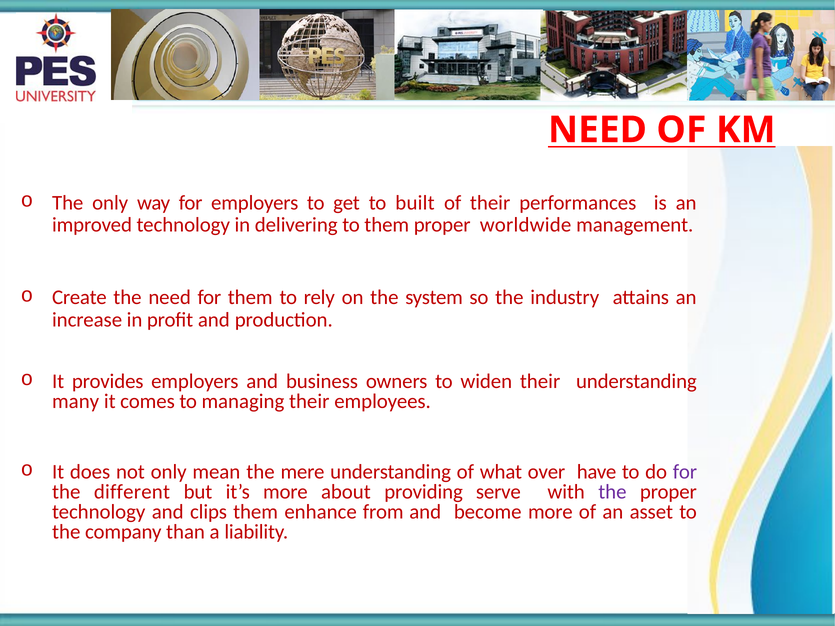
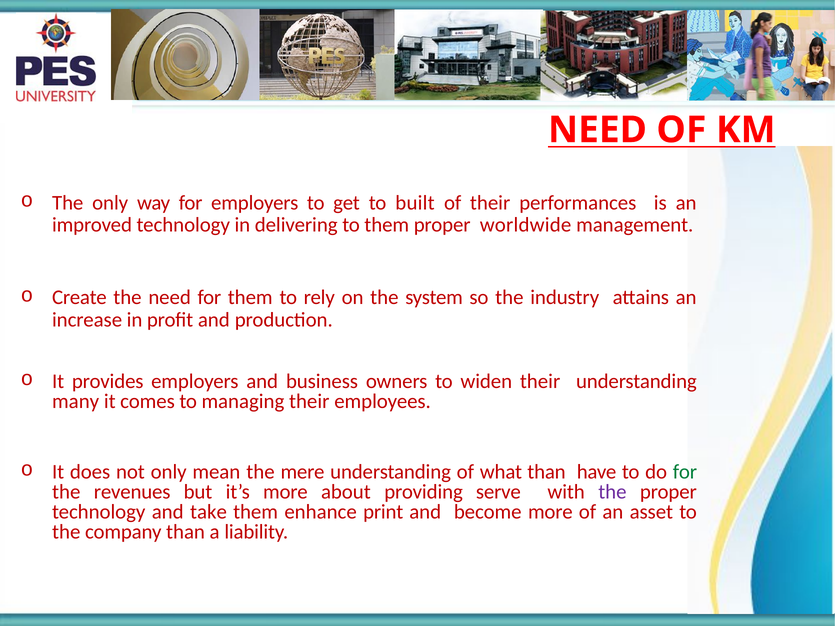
what over: over -> than
for at (685, 472) colour: purple -> green
different: different -> revenues
clips: clips -> take
from: from -> print
